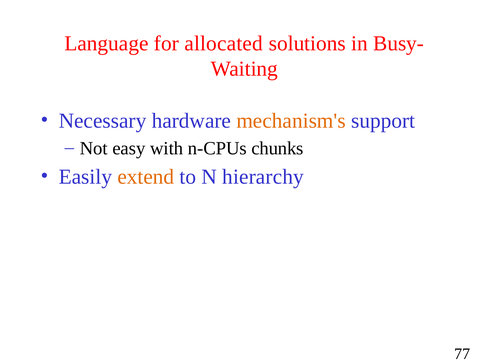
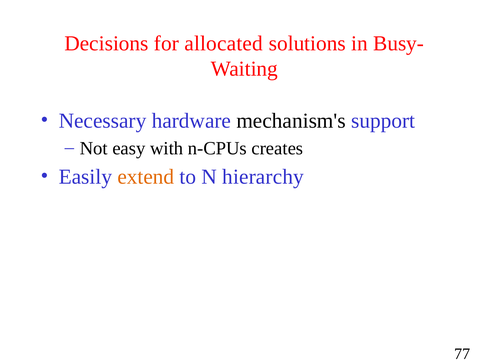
Language: Language -> Decisions
mechanism's colour: orange -> black
chunks: chunks -> creates
